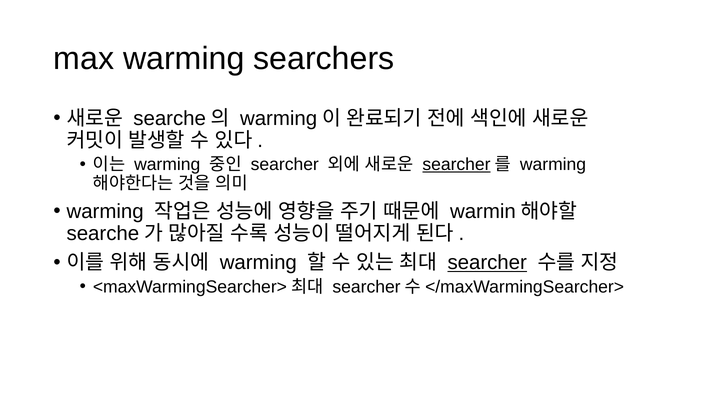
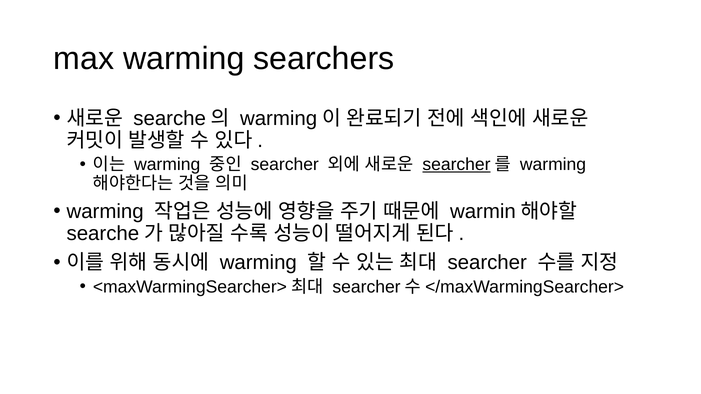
searcher at (487, 263) underline: present -> none
